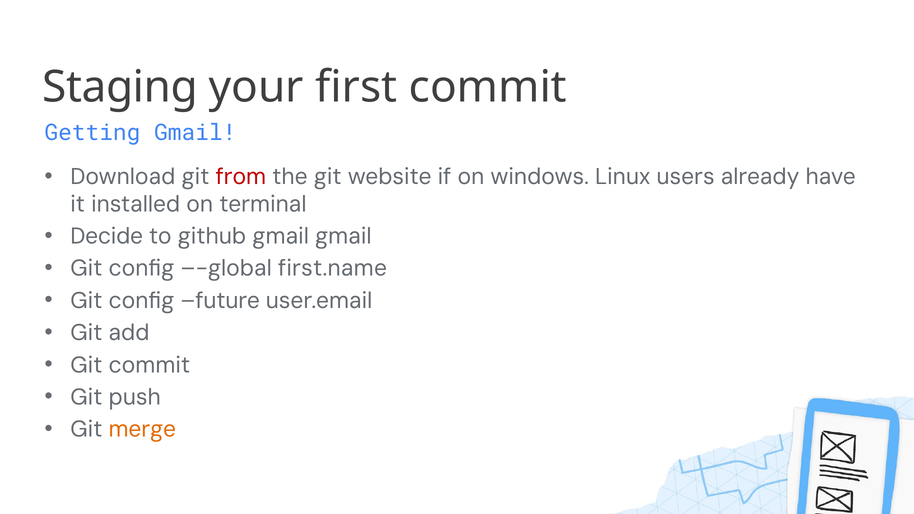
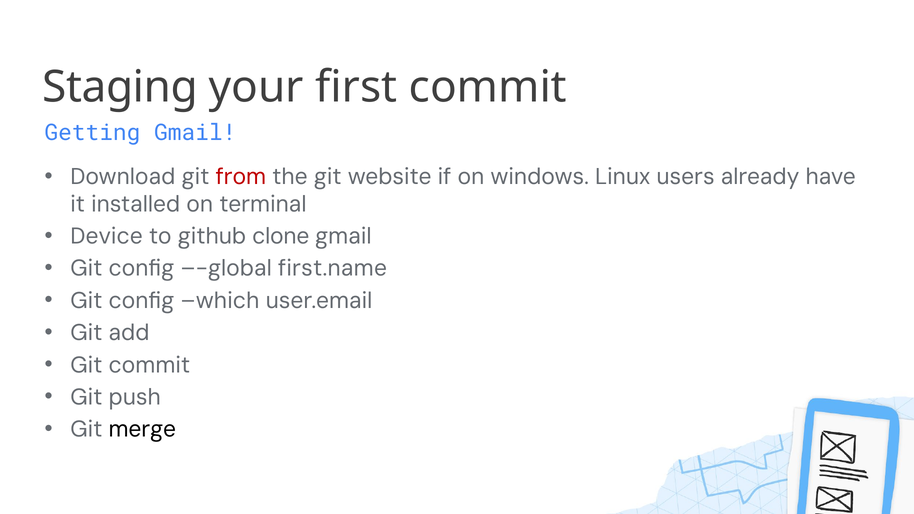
Decide: Decide -> Device
github gmail: gmail -> clone
future: future -> which
merge colour: orange -> black
